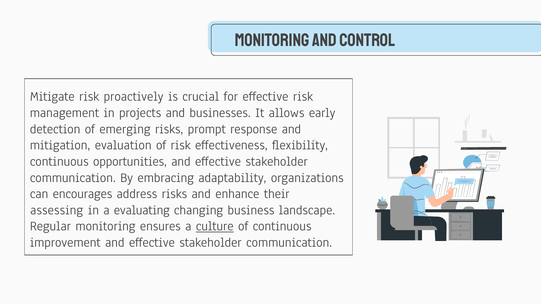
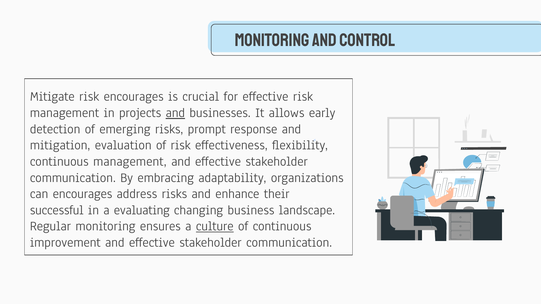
risk proactively: proactively -> encourages
and at (175, 113) underline: none -> present
continuous opportunities: opportunities -> management
assessing: assessing -> successful
